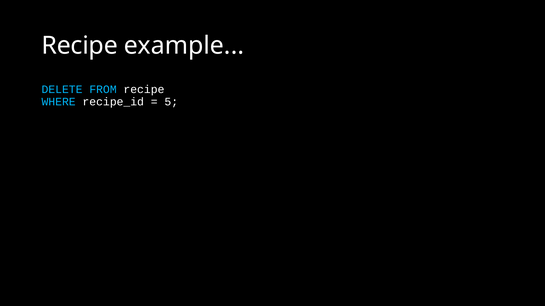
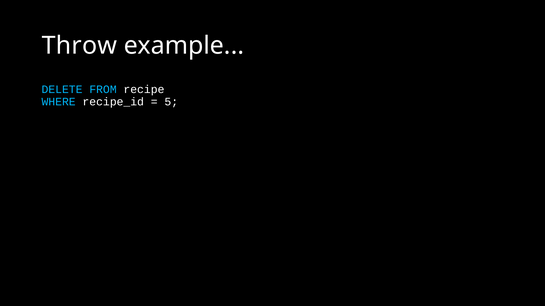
Recipe at (80, 46): Recipe -> Throw
